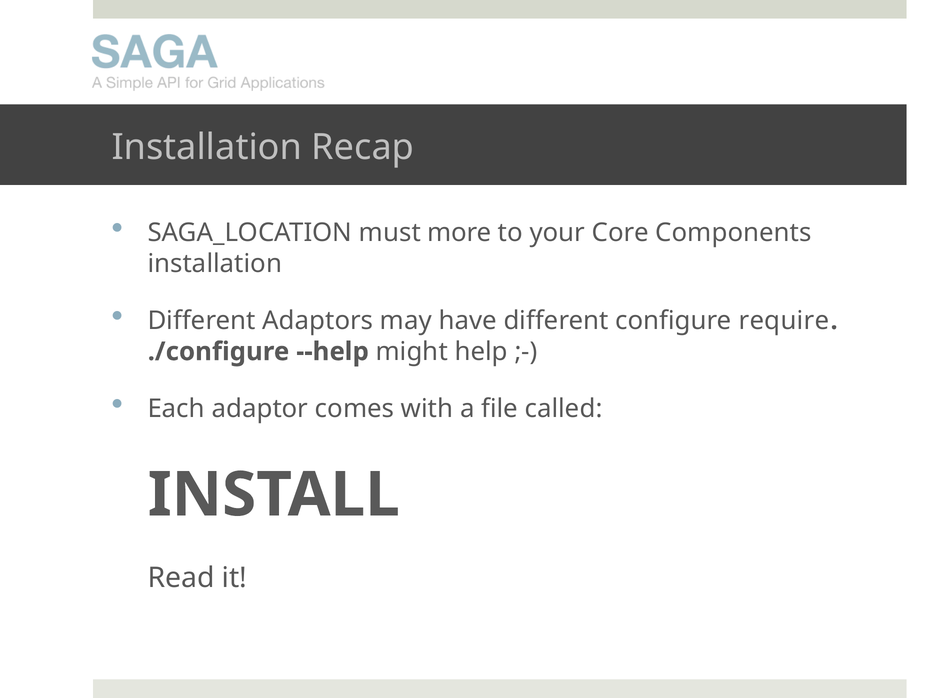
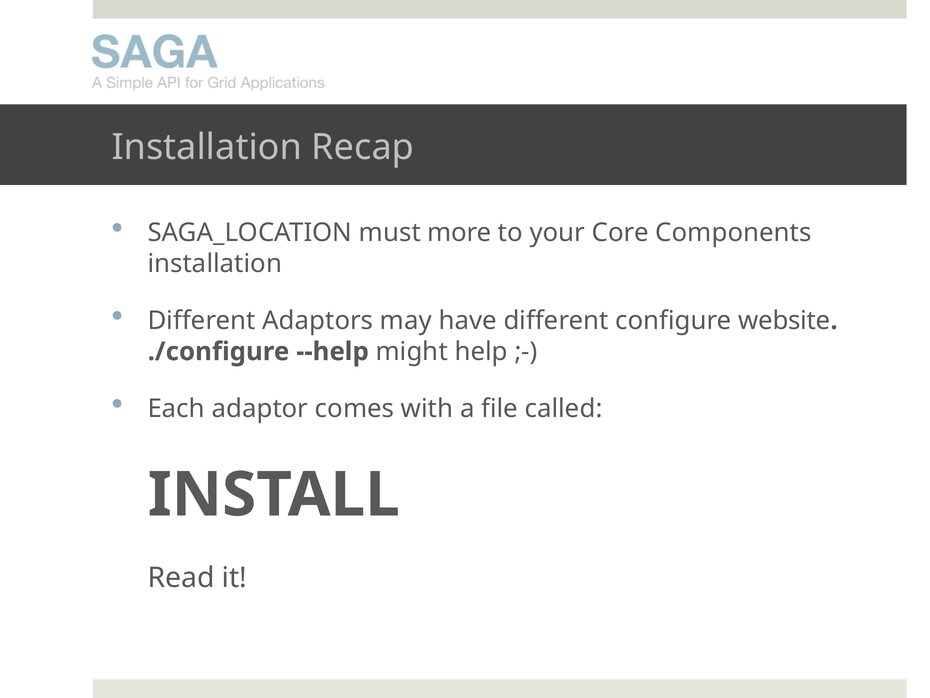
require: require -> website
